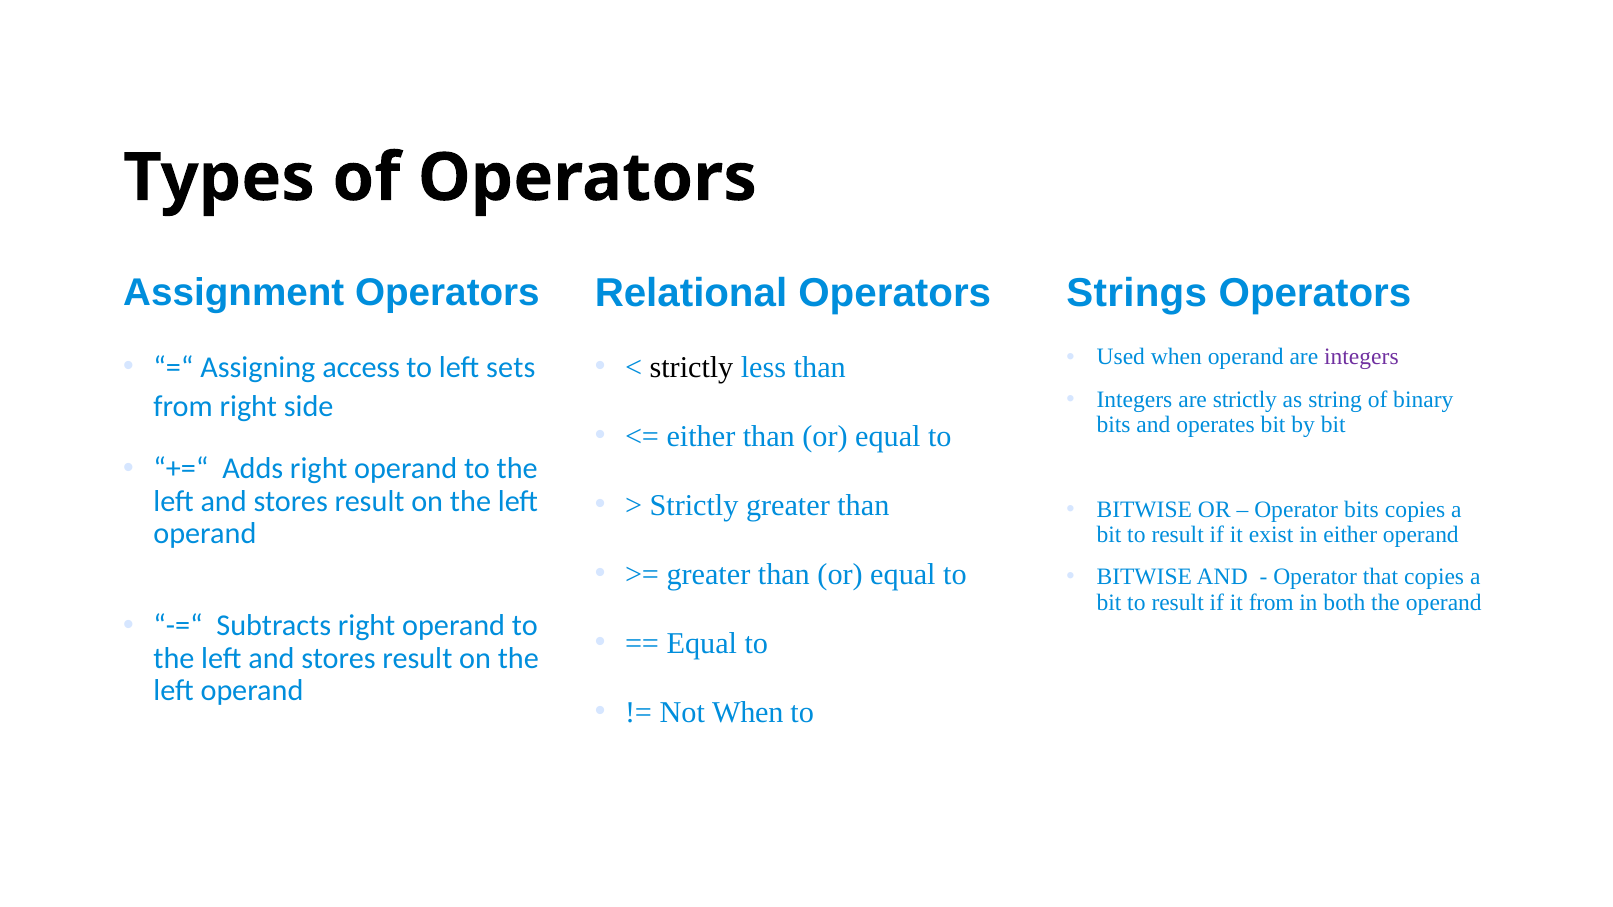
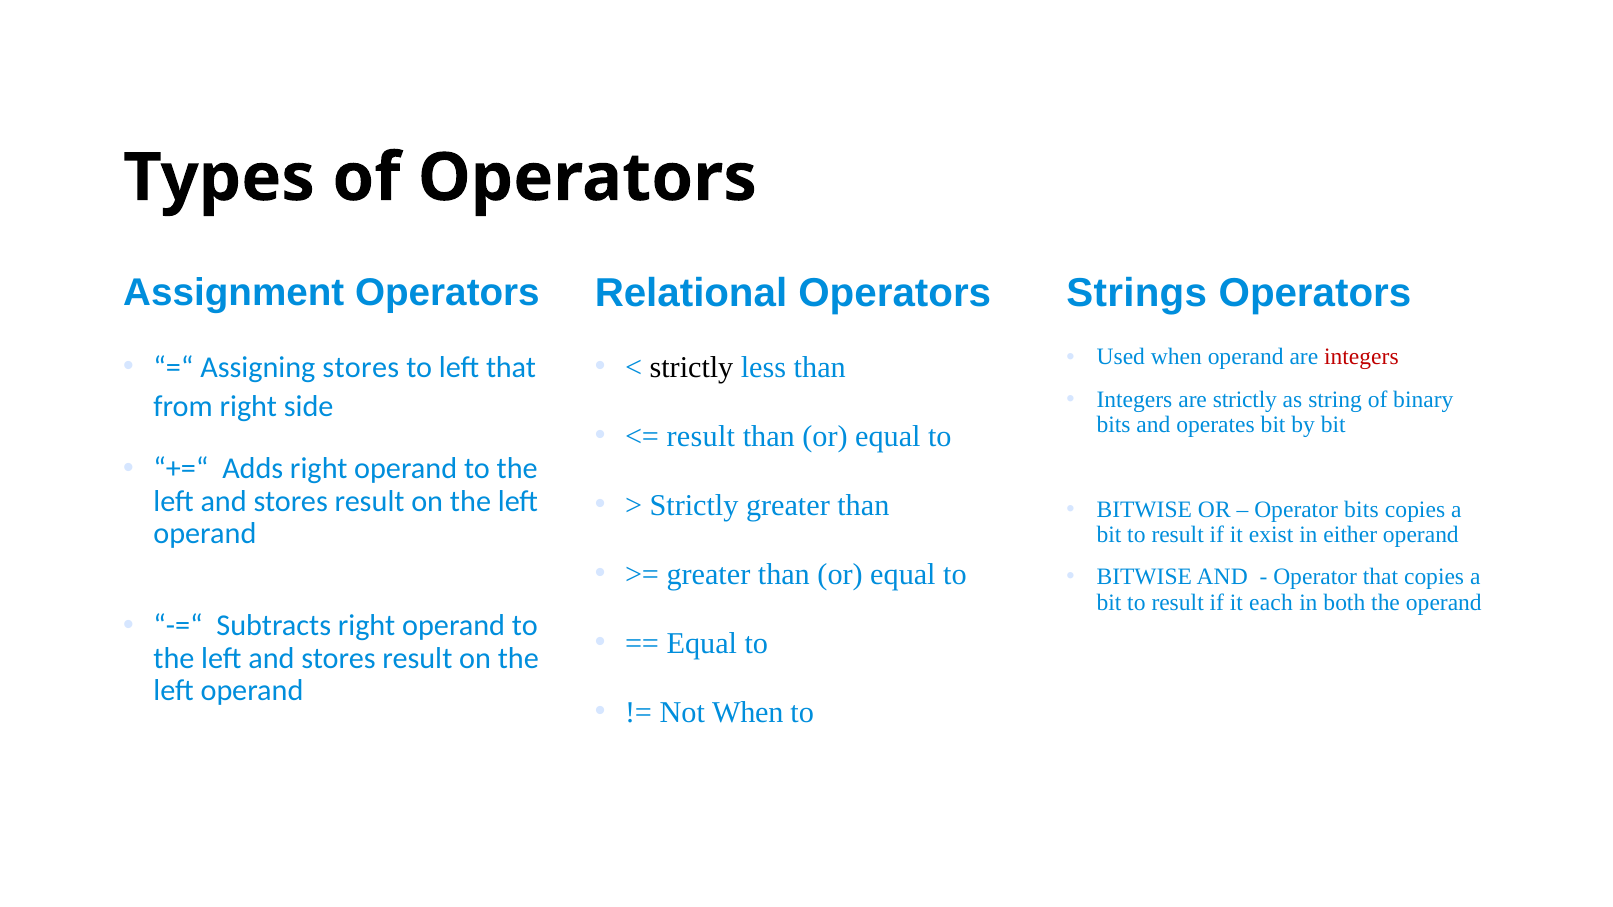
integers at (1361, 357) colour: purple -> red
Assigning access: access -> stores
left sets: sets -> that
either at (701, 437): either -> result
it from: from -> each
